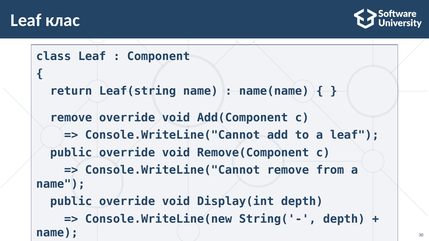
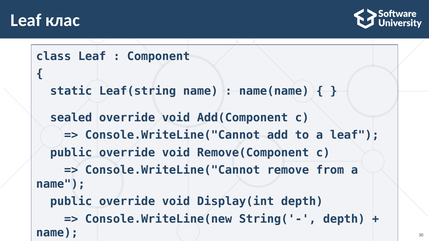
return: return -> static
remove at (71, 118): remove -> sealed
